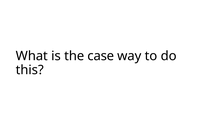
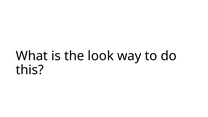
case: case -> look
